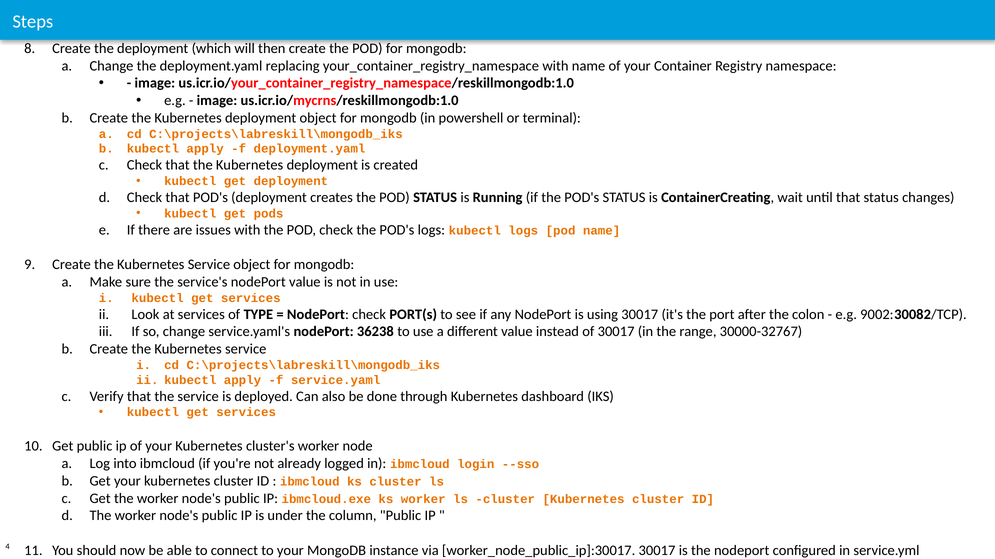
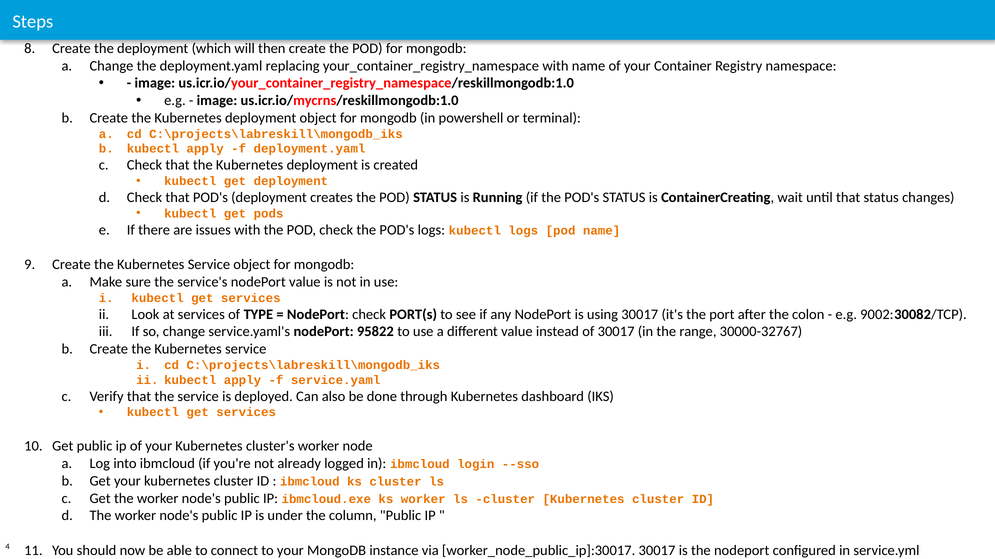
36238: 36238 -> 95822
